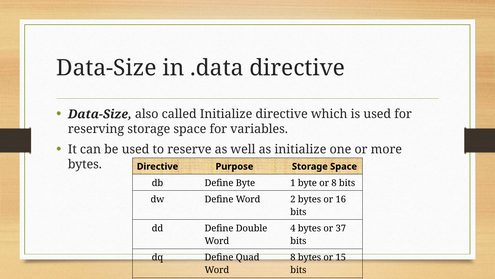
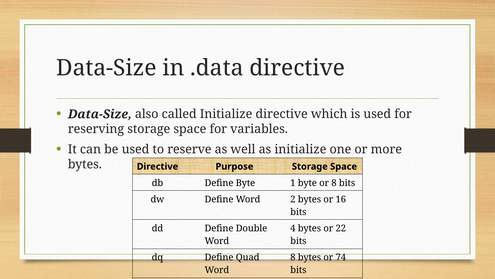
37: 37 -> 22
15: 15 -> 74
